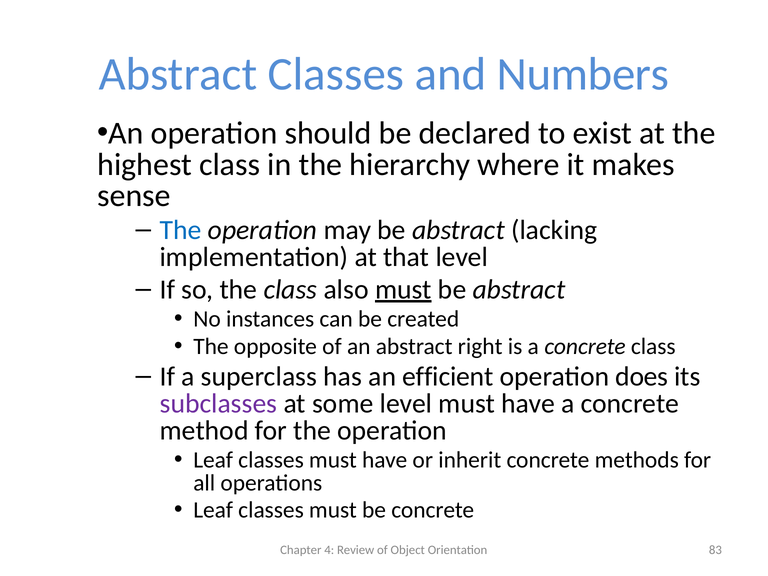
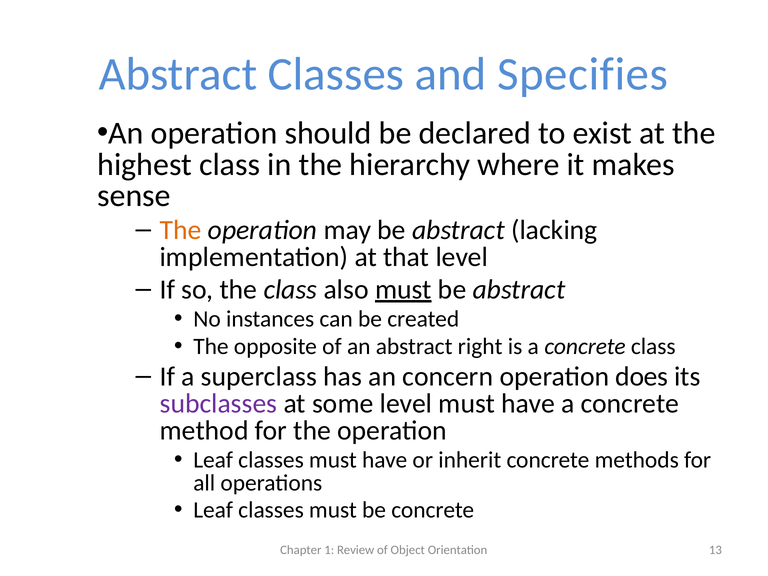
Numbers: Numbers -> Specifies
The at (181, 230) colour: blue -> orange
efficient: efficient -> concern
4: 4 -> 1
83: 83 -> 13
